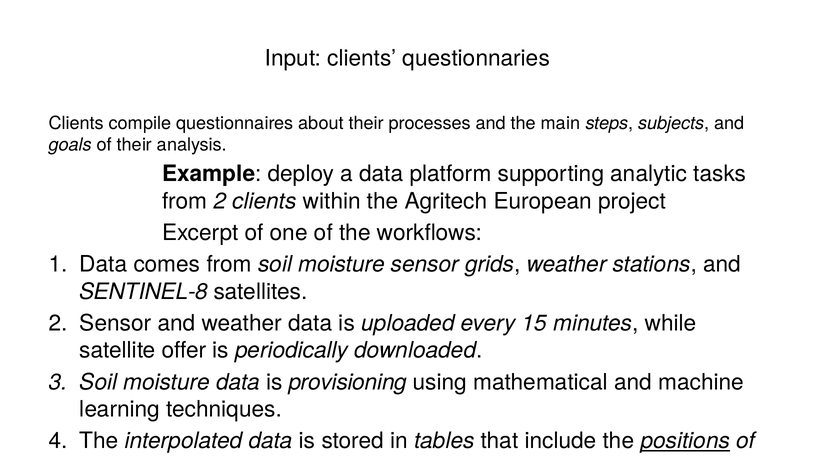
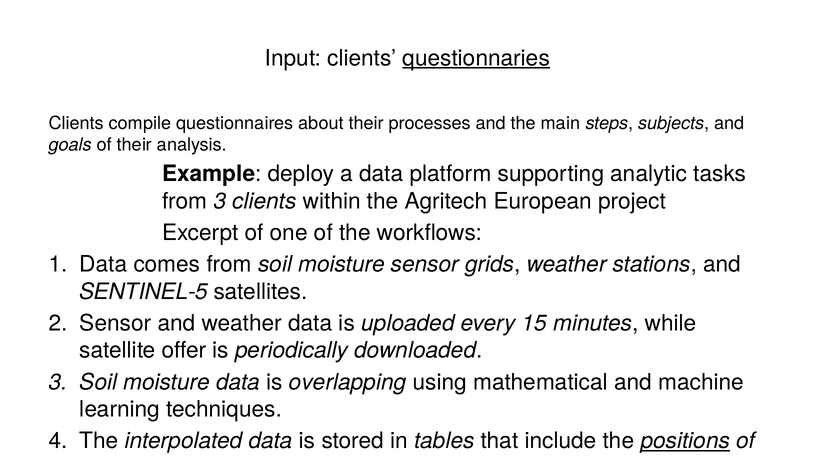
questionnaries underline: none -> present
from 2: 2 -> 3
SENTINEL-8: SENTINEL-8 -> SENTINEL-5
provisioning: provisioning -> overlapping
